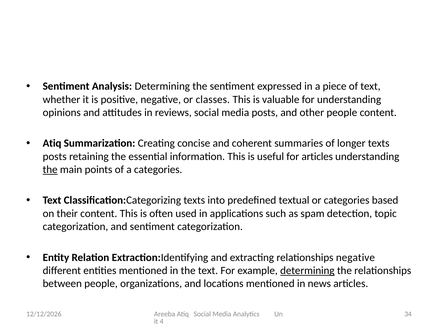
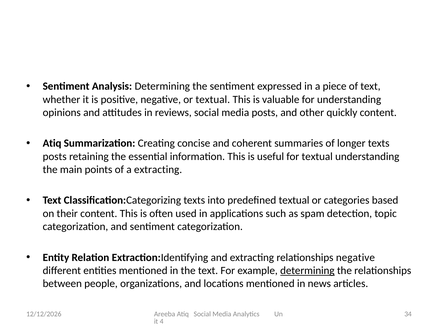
or classes: classes -> textual
other people: people -> quickly
for articles: articles -> textual
the at (50, 169) underline: present -> none
a categories: categories -> extracting
